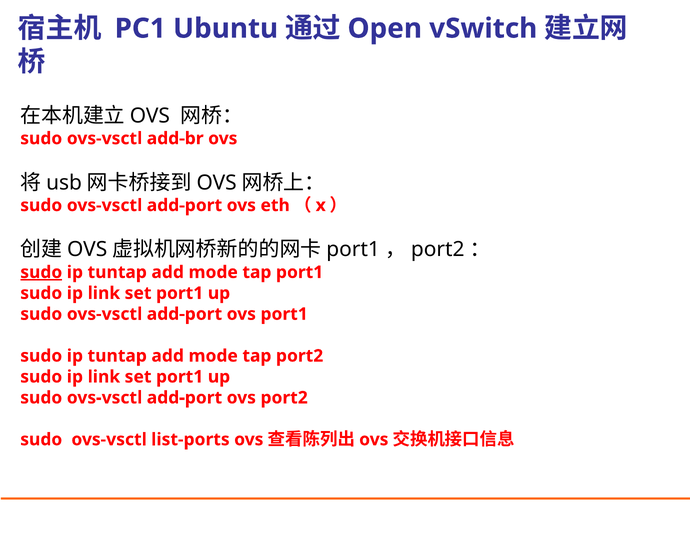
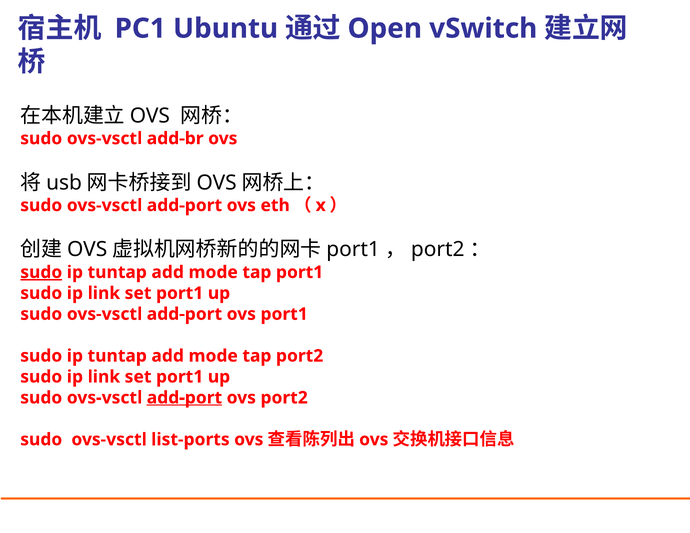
add-port at (184, 398) underline: none -> present
